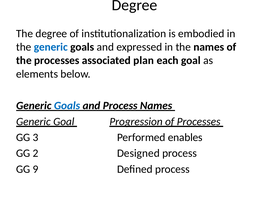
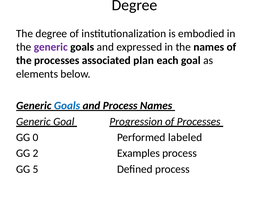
generic at (51, 47) colour: blue -> purple
3: 3 -> 0
enables: enables -> labeled
Designed: Designed -> Examples
9: 9 -> 5
